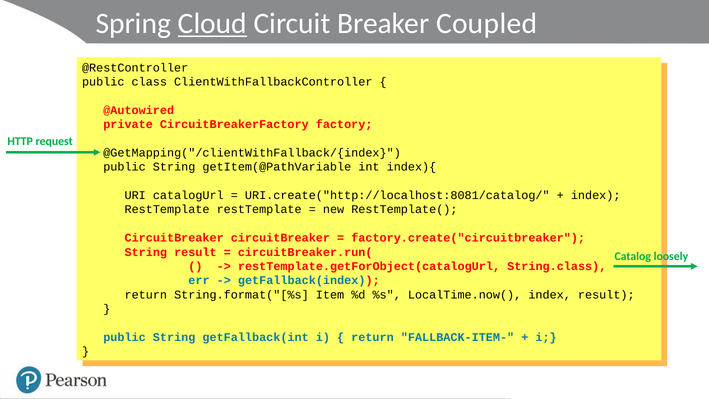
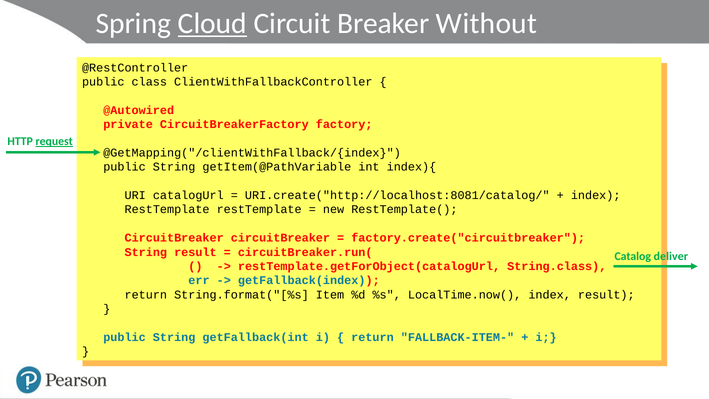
Coupled: Coupled -> Without
request underline: none -> present
loosely: loosely -> deliver
